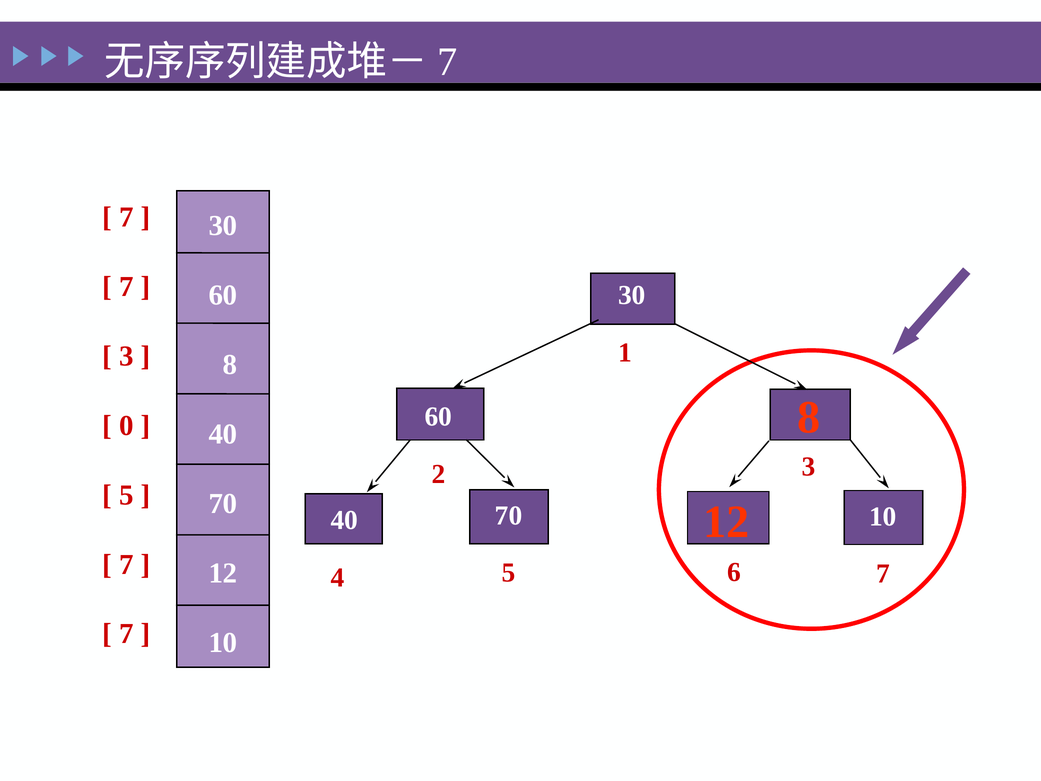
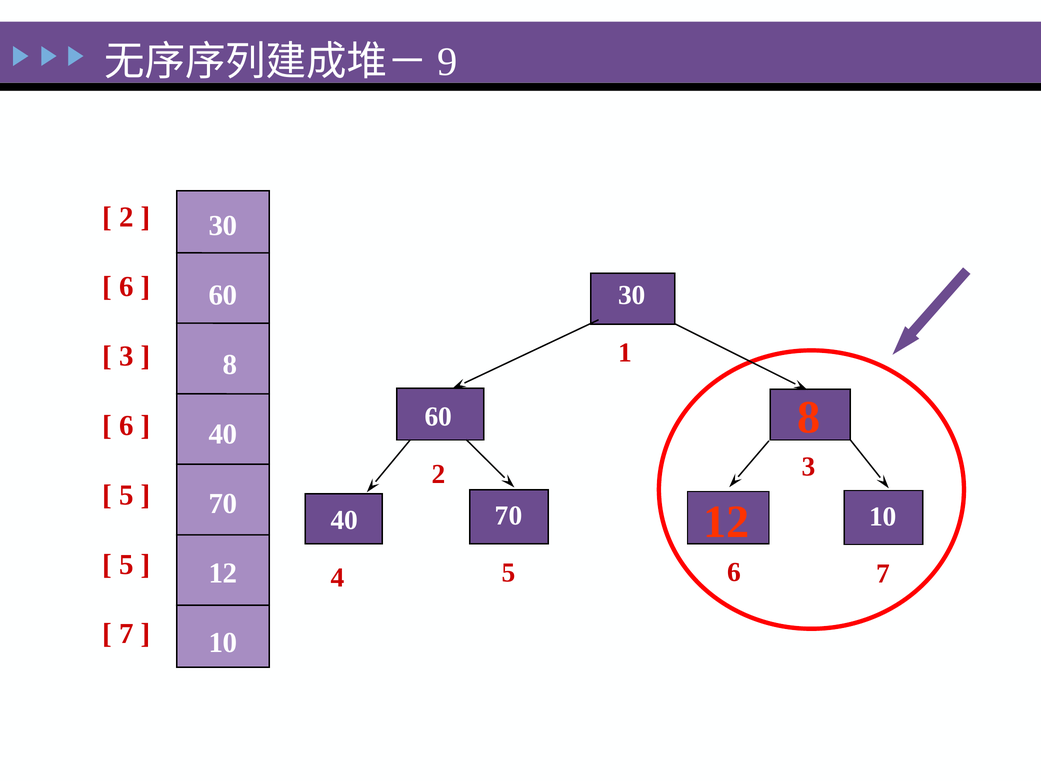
7 at (447, 62): 7 -> 9
7 at (127, 217): 7 -> 2
7 at (127, 287): 7 -> 6
0 at (127, 425): 0 -> 6
7 at (127, 564): 7 -> 5
